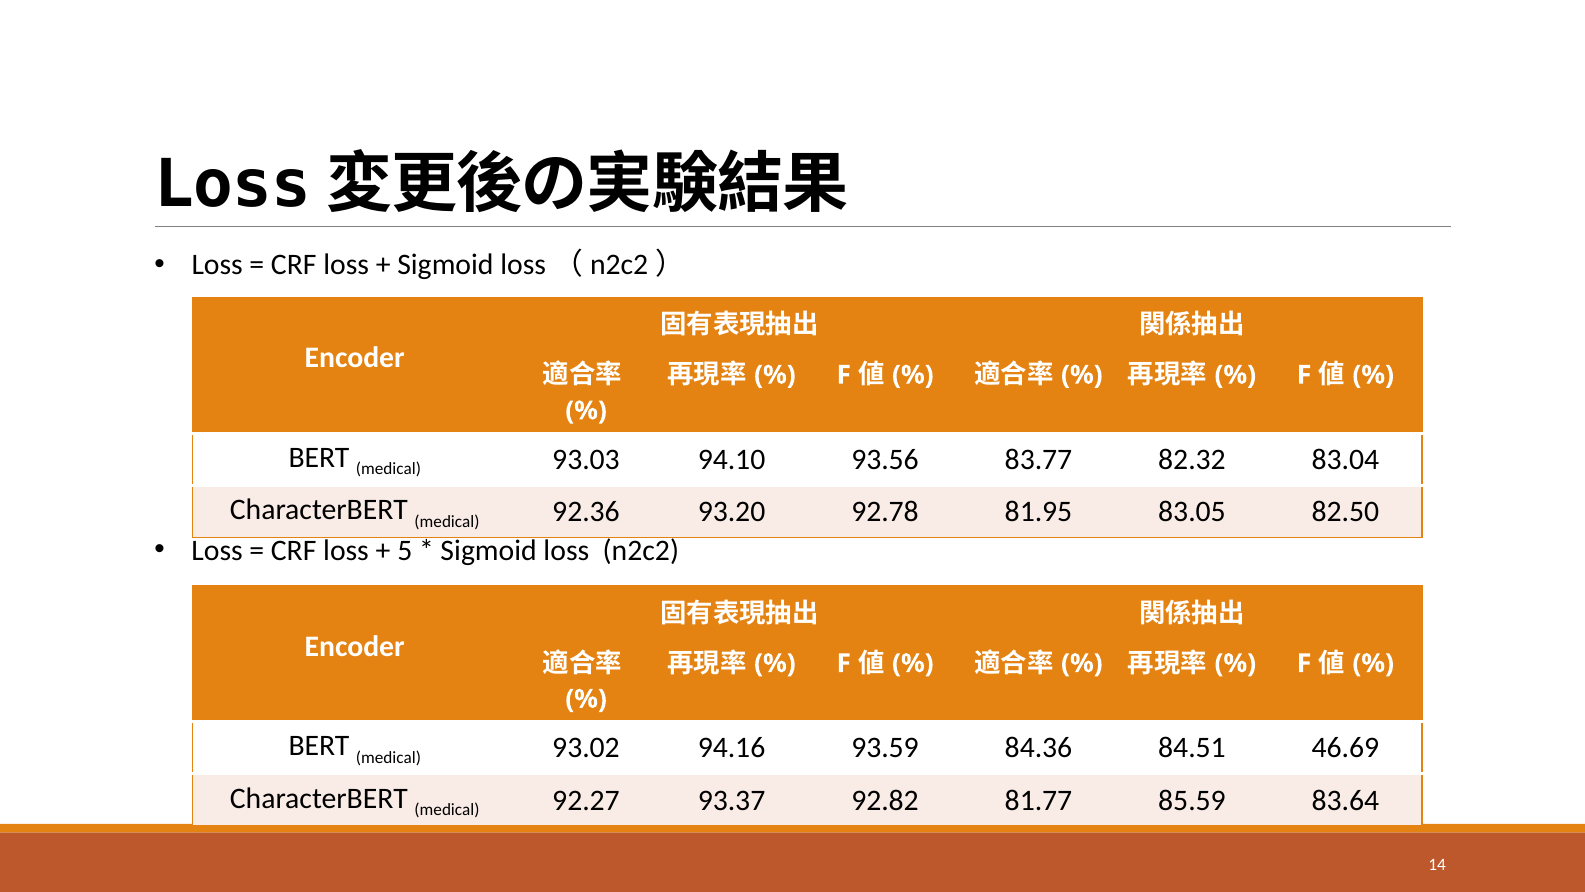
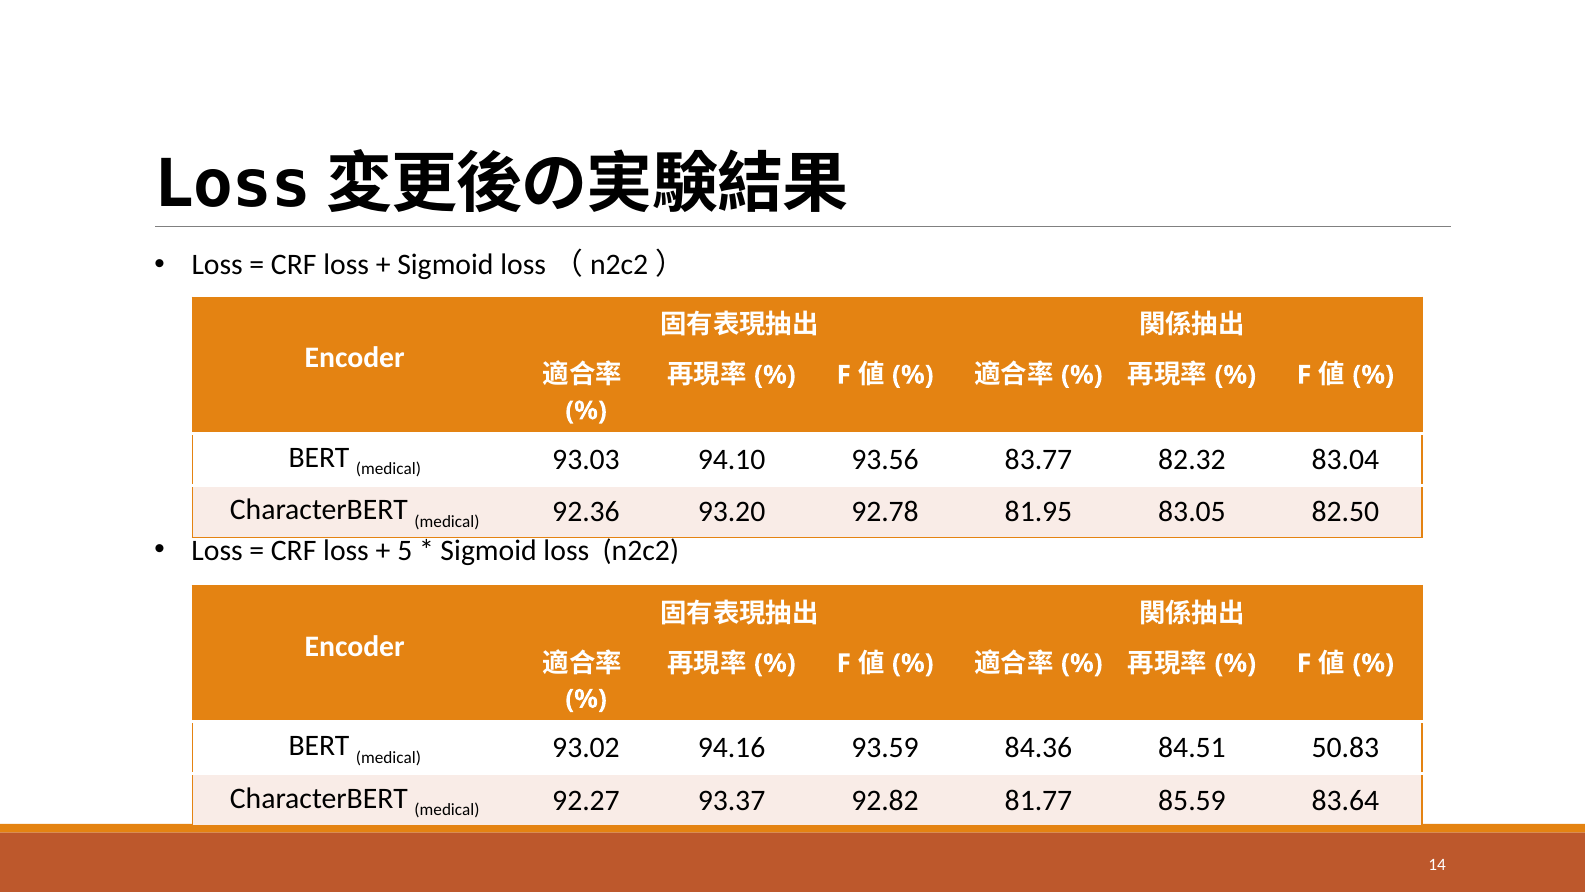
46.69: 46.69 -> 50.83
